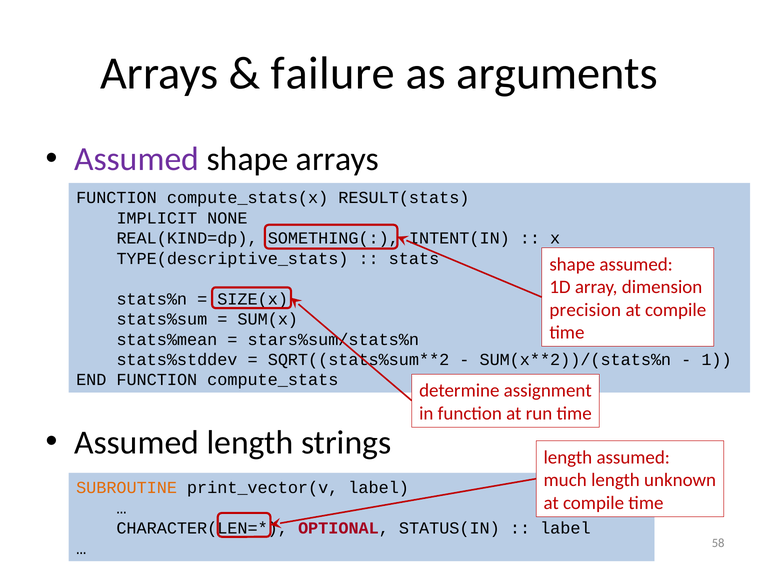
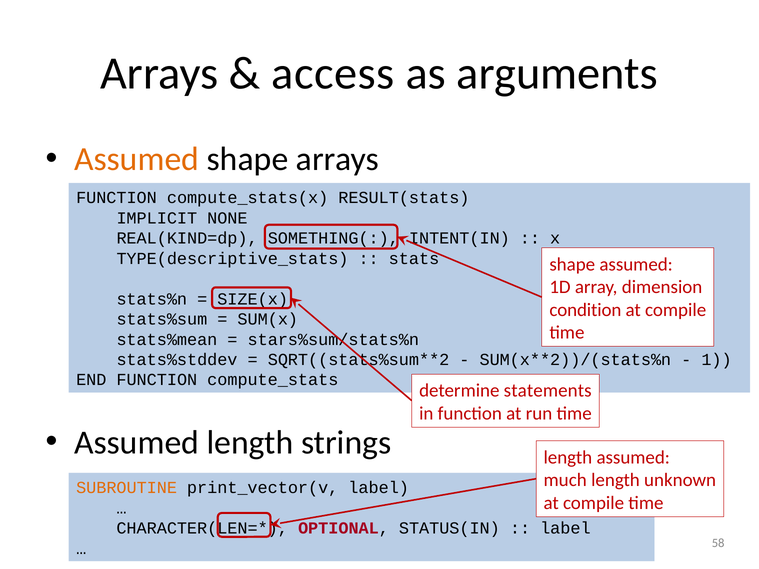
failure: failure -> access
Assumed at (137, 159) colour: purple -> orange
precision: precision -> condition
assignment: assignment -> statements
